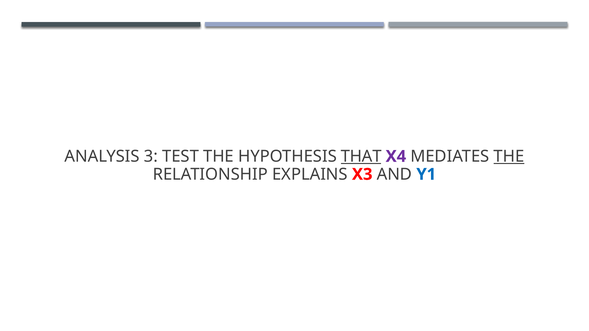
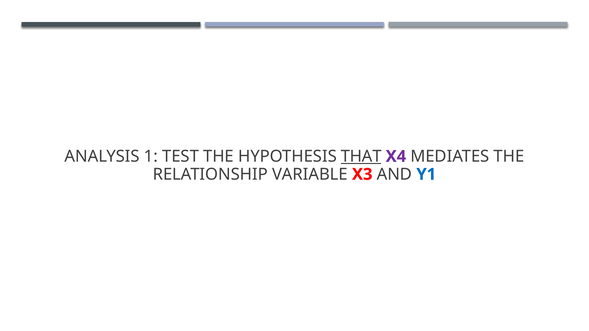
3: 3 -> 1
THE at (509, 157) underline: present -> none
EXPLAINS: EXPLAINS -> VARIABLE
